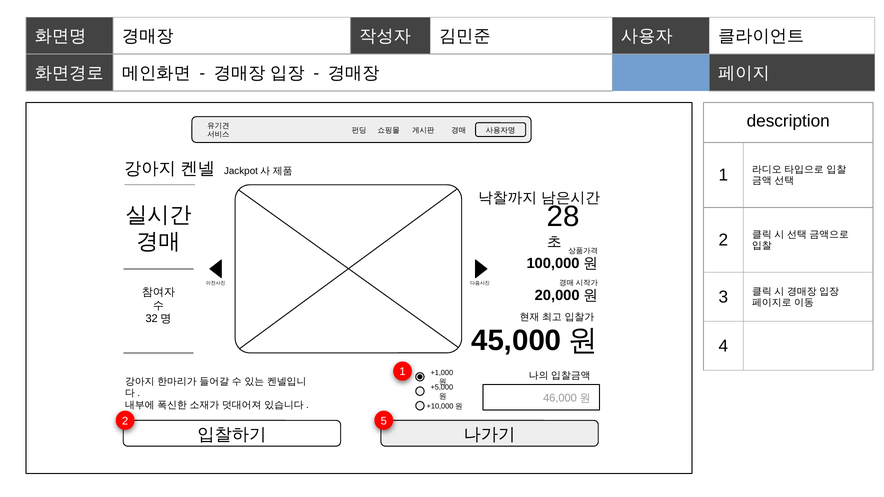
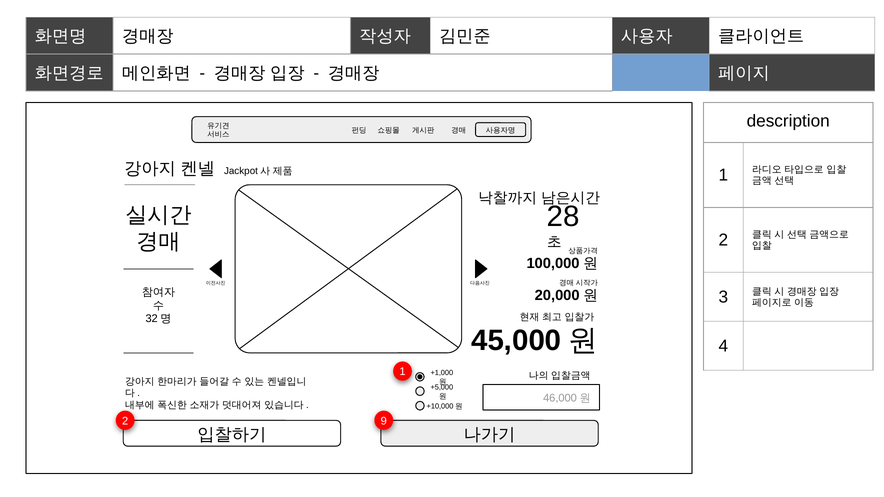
5: 5 -> 9
